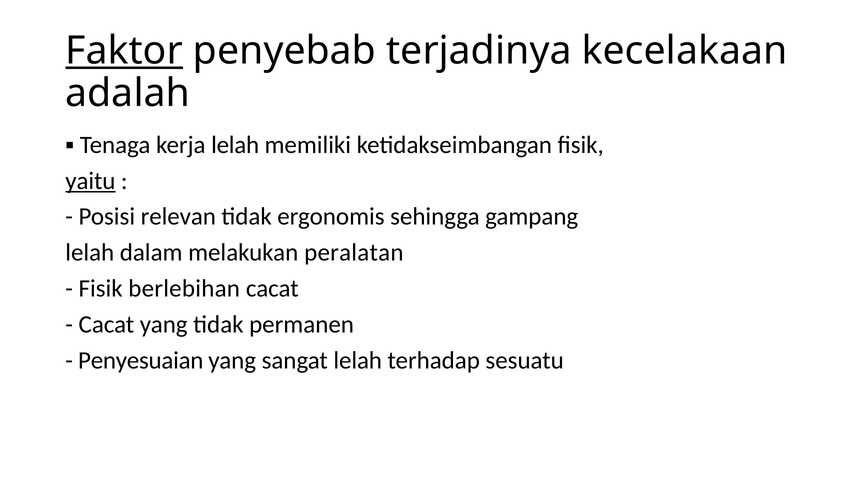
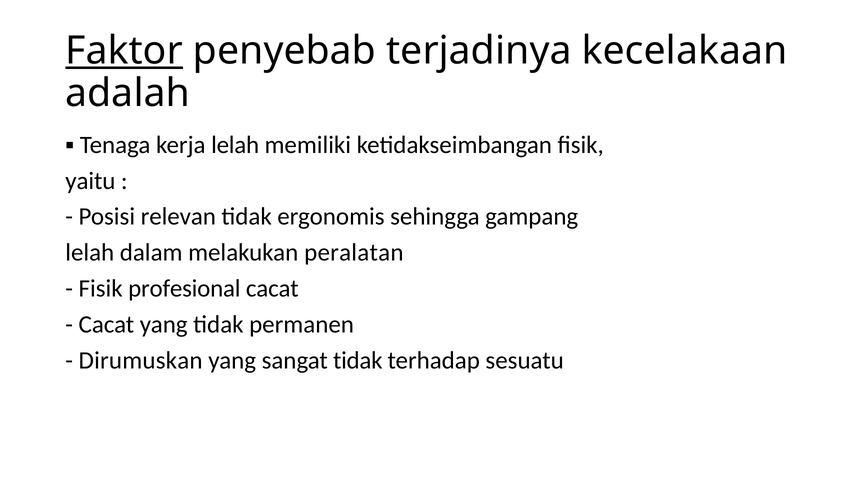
yaitu underline: present -> none
berlebihan: berlebihan -> profesional
Penyesuaian: Penyesuaian -> Dirumuskan
sangat lelah: lelah -> tidak
